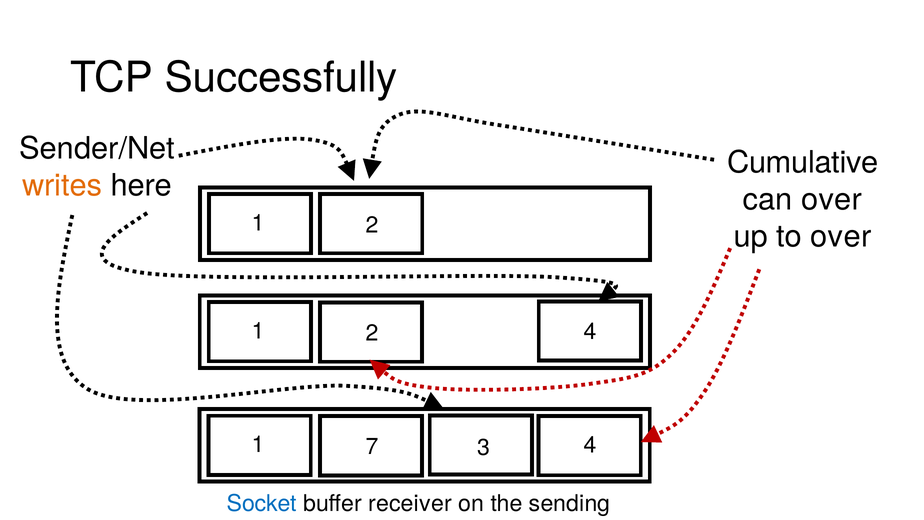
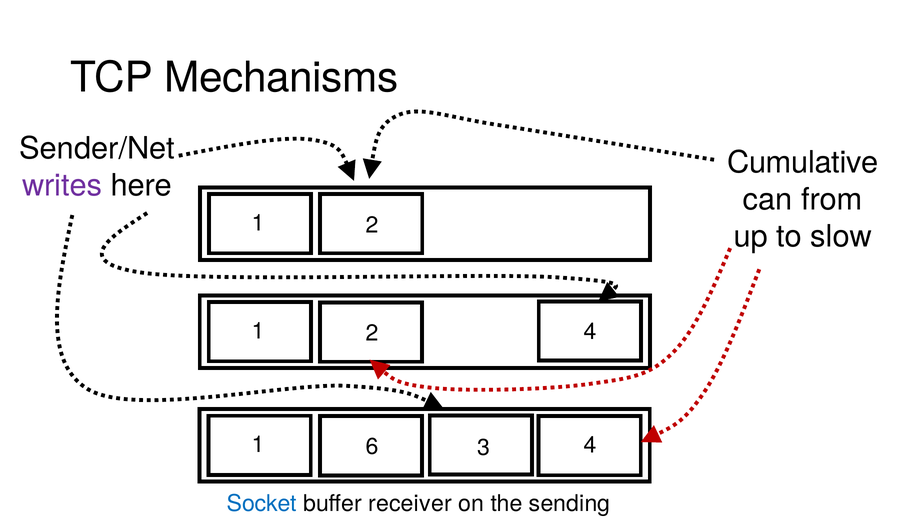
Successfully: Successfully -> Mechanisms
writes colour: orange -> purple
can over: over -> from
to over: over -> slow
7: 7 -> 6
